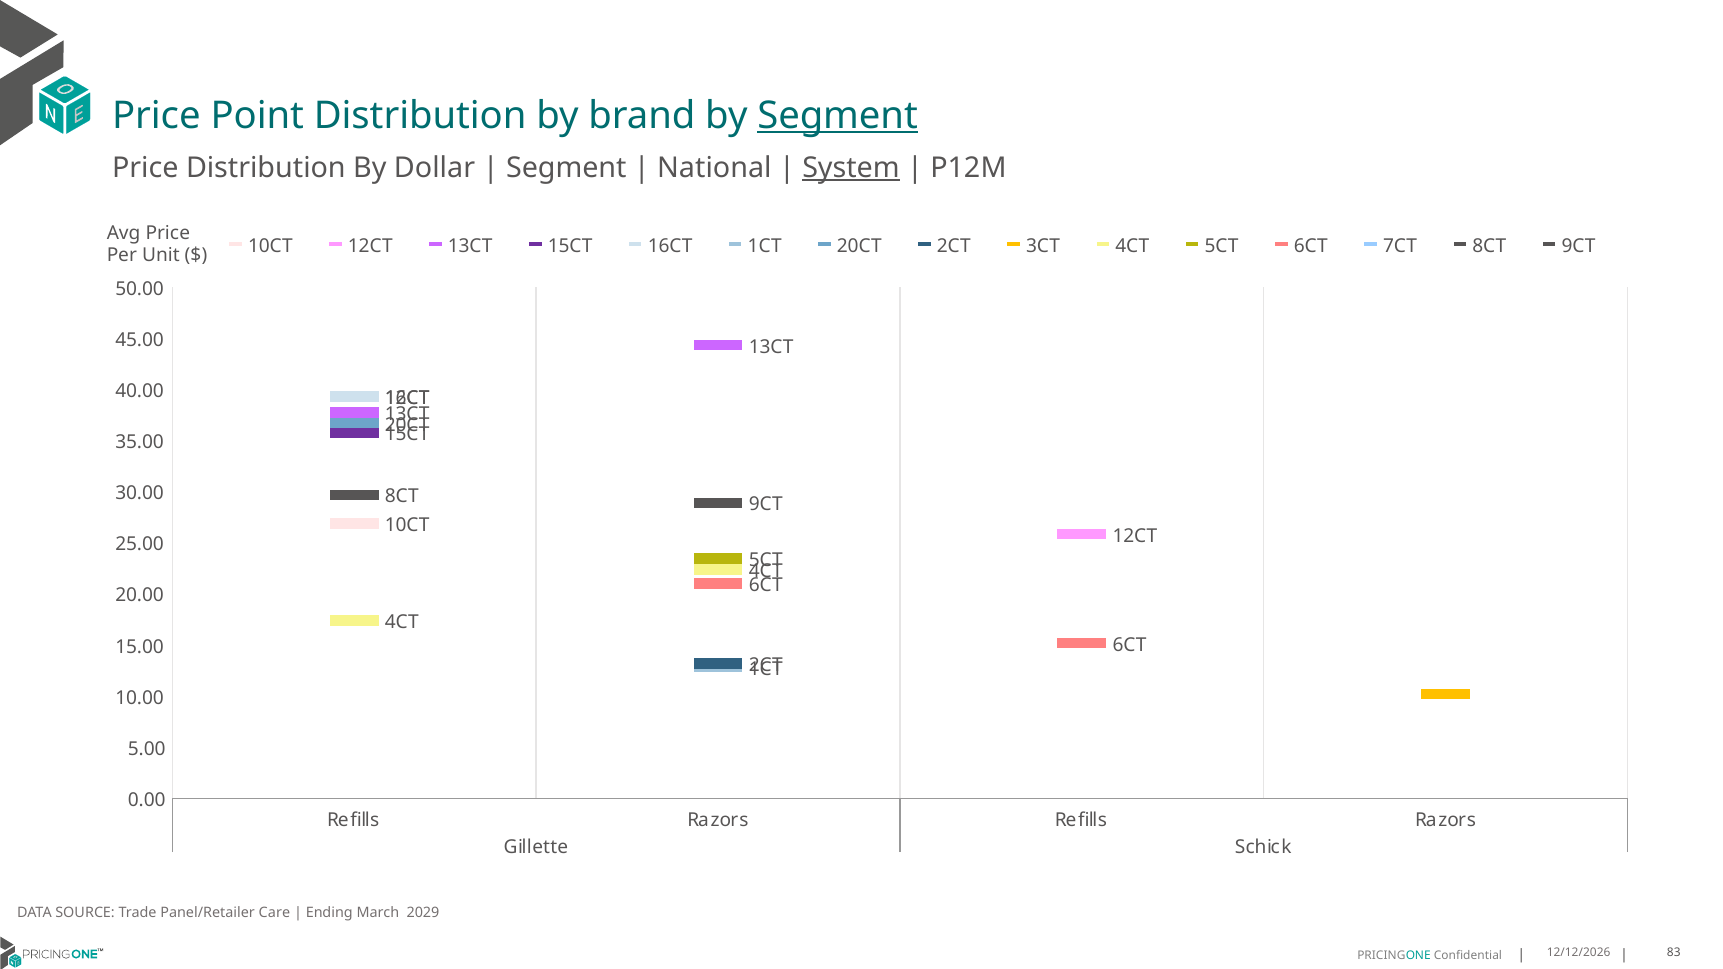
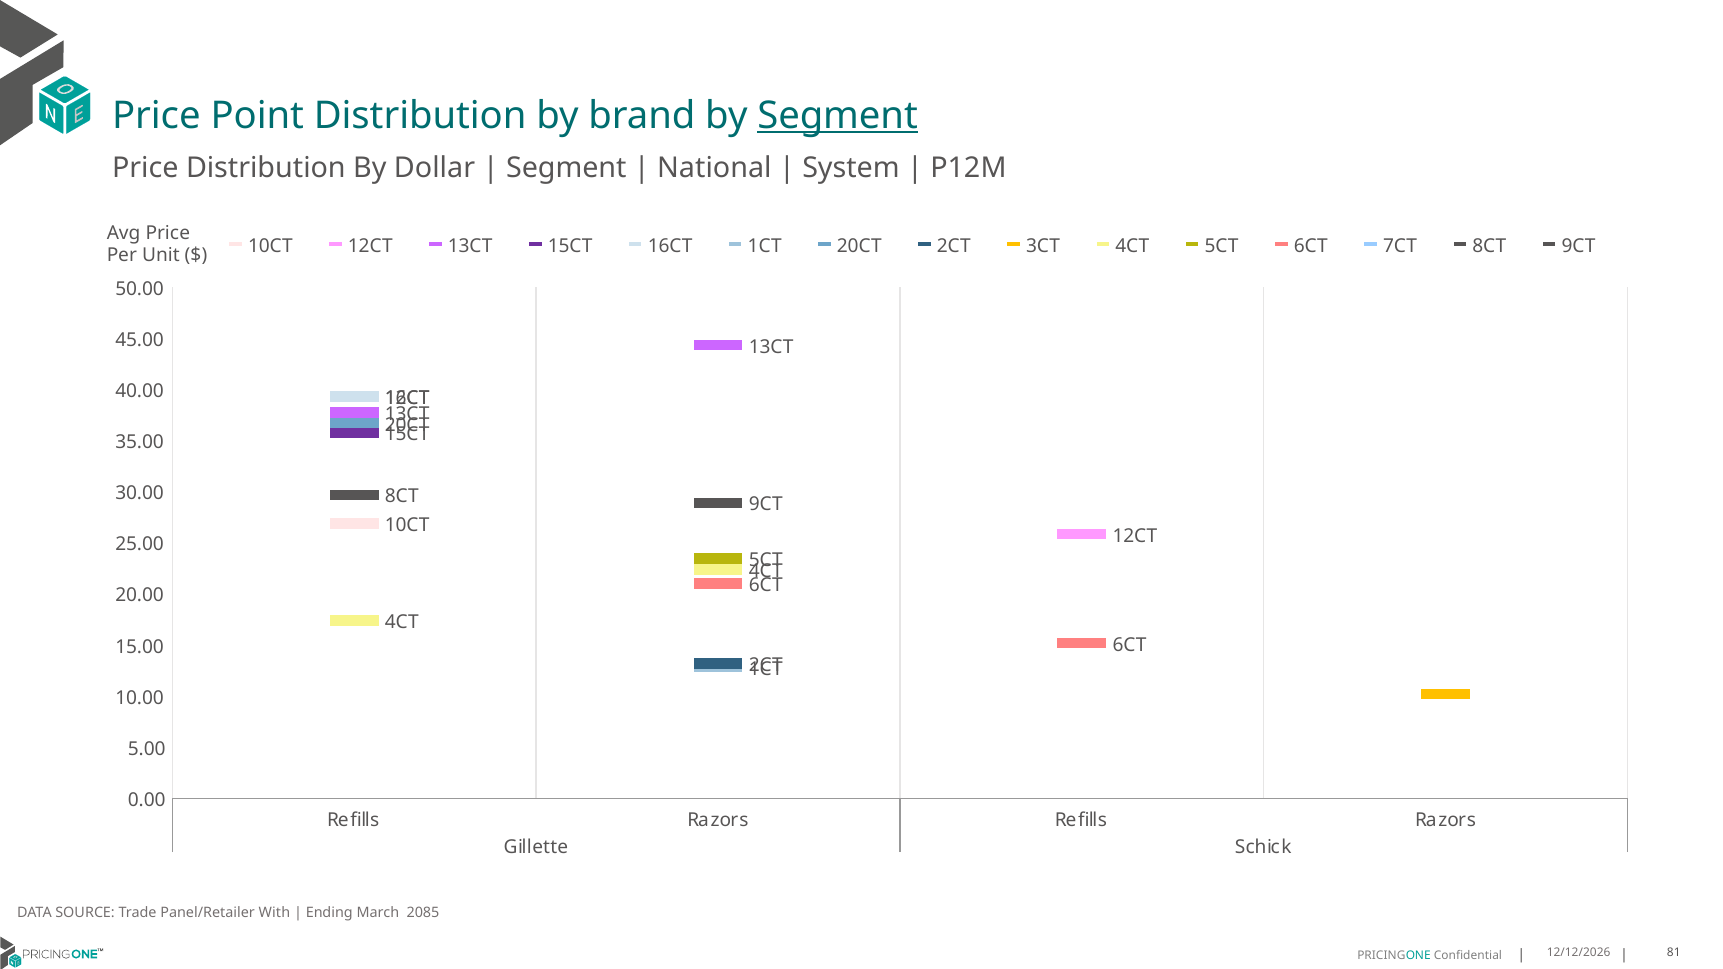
System underline: present -> none
Care: Care -> With
2029: 2029 -> 2085
83: 83 -> 81
